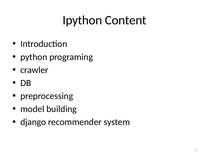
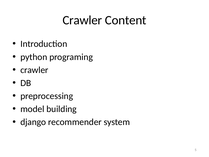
Ipython at (82, 20): Ipython -> Crawler
